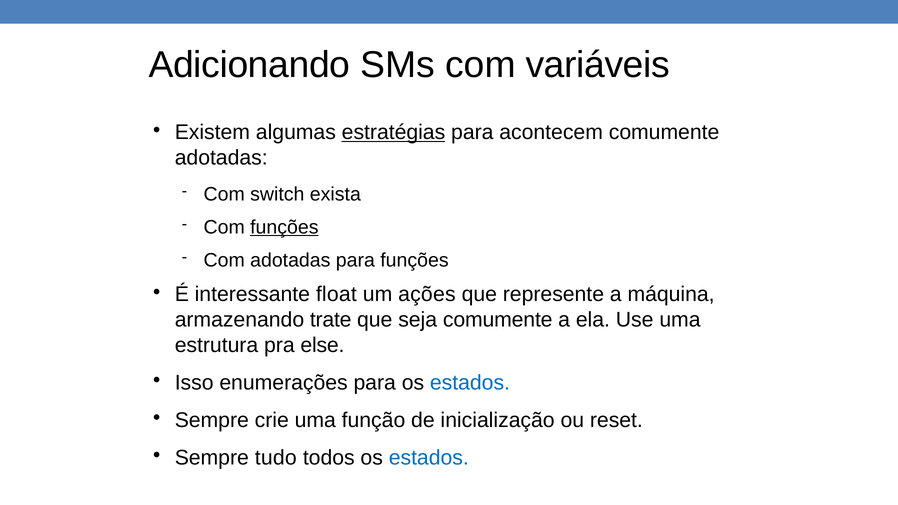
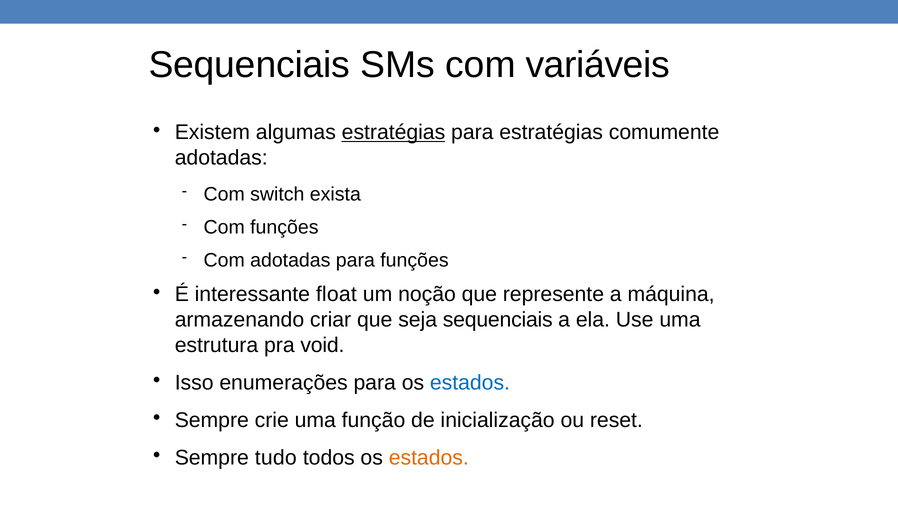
Adicionando at (249, 65): Adicionando -> Sequenciais
para acontecem: acontecem -> estratégias
funções at (284, 227) underline: present -> none
ações: ações -> noção
trate: trate -> criar
seja comumente: comumente -> sequenciais
else: else -> void
estados at (429, 458) colour: blue -> orange
